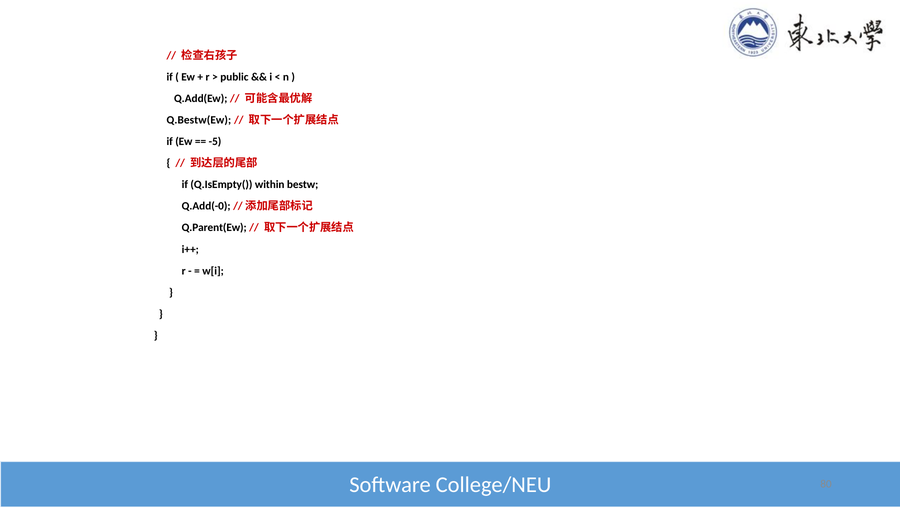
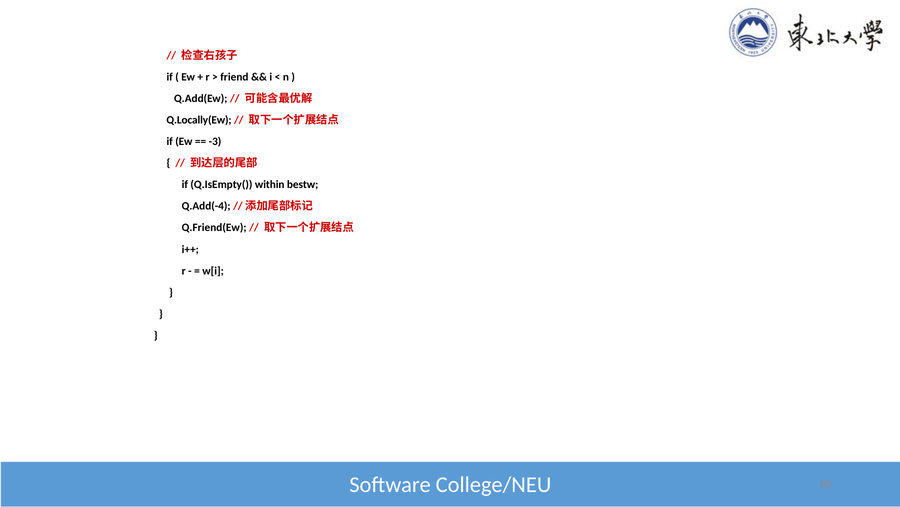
public: public -> friend
Q.Bestw(Ew: Q.Bestw(Ew -> Q.Locally(Ew
-5: -5 -> -3
Q.Add(-0: Q.Add(-0 -> Q.Add(-4
Q.Parent(Ew: Q.Parent(Ew -> Q.Friend(Ew
